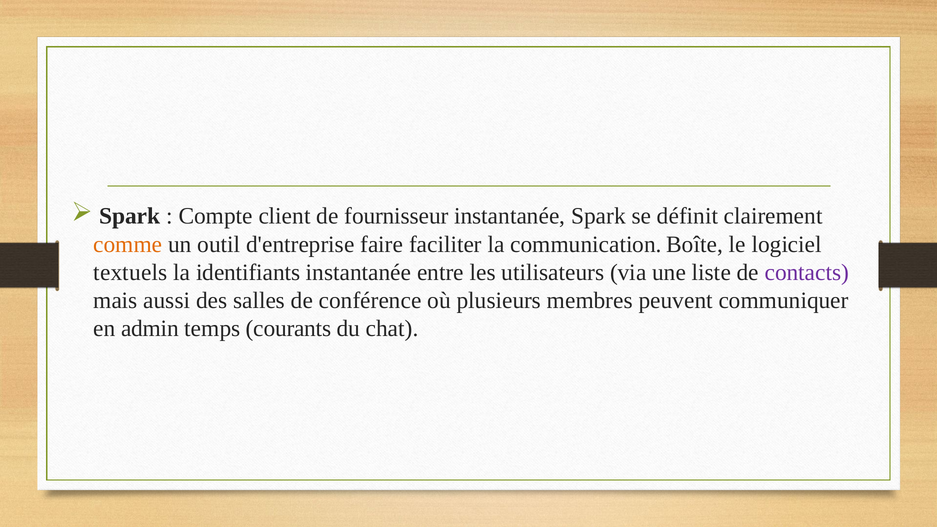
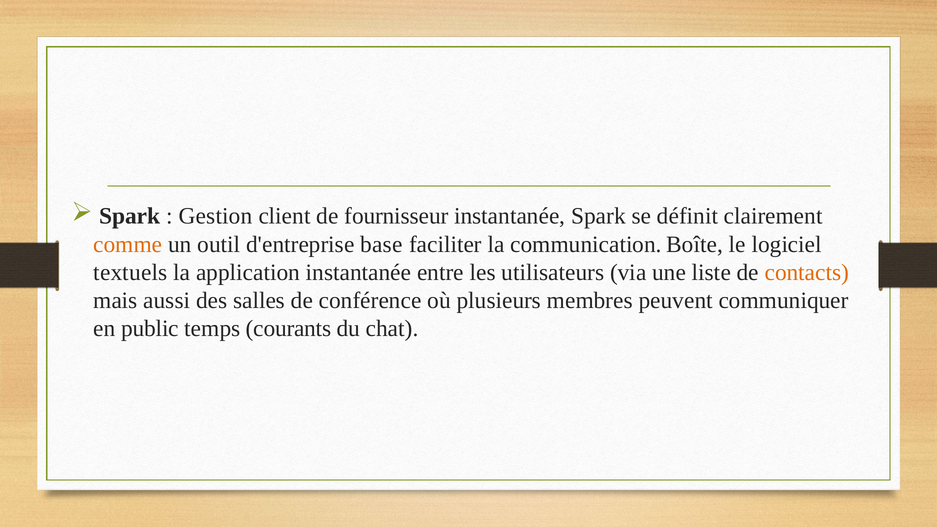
Compte: Compte -> Gestion
faire: faire -> base
identifiants: identifiants -> application
contacts colour: purple -> orange
admin: admin -> public
